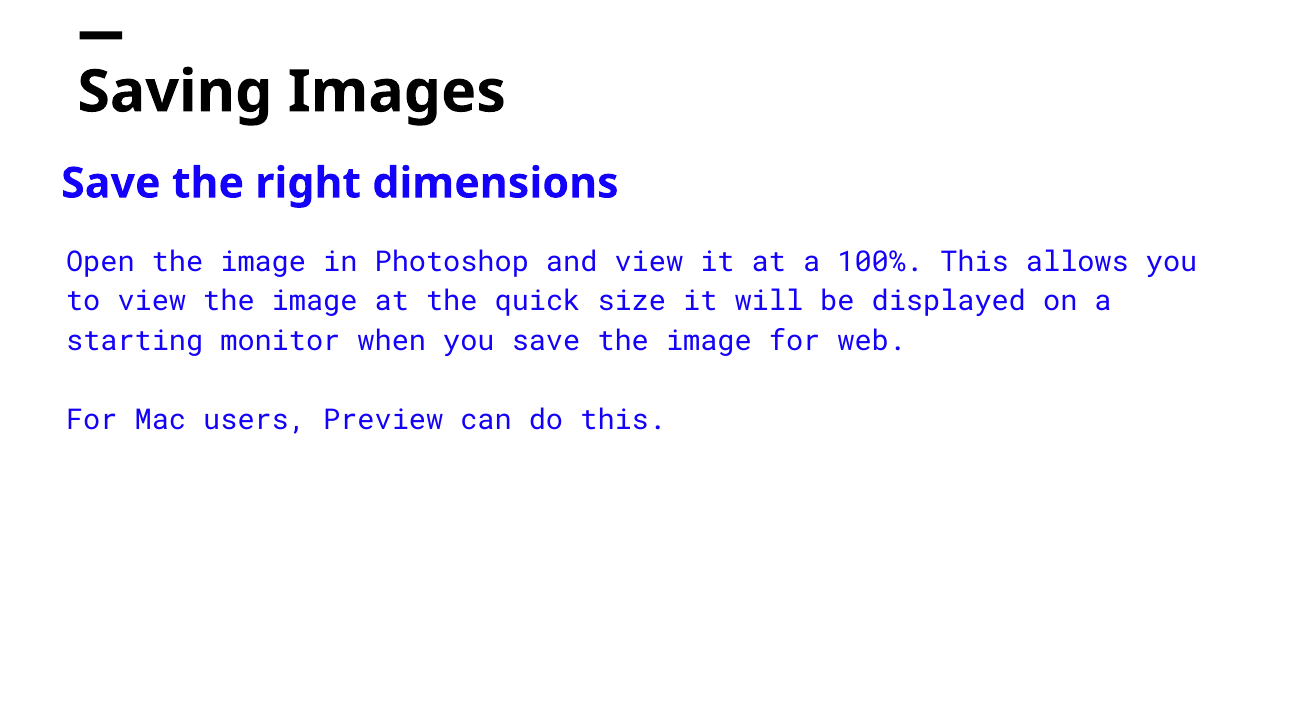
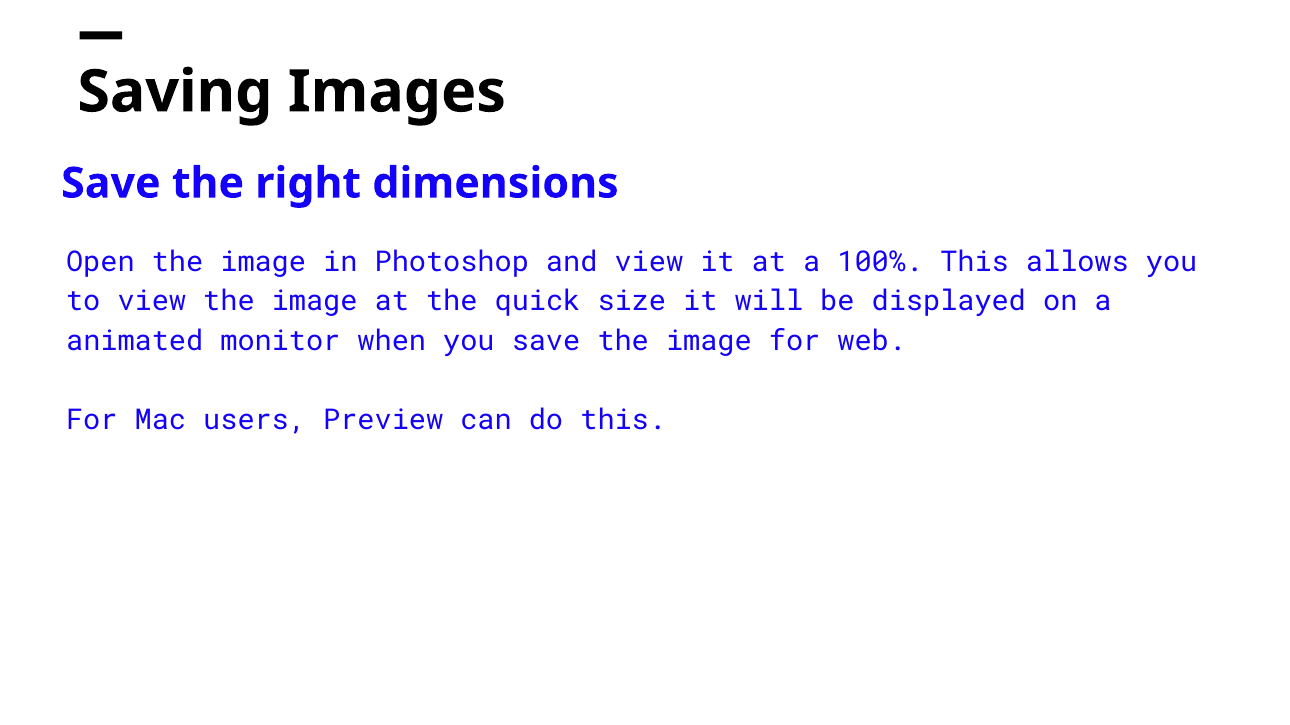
starting: starting -> animated
